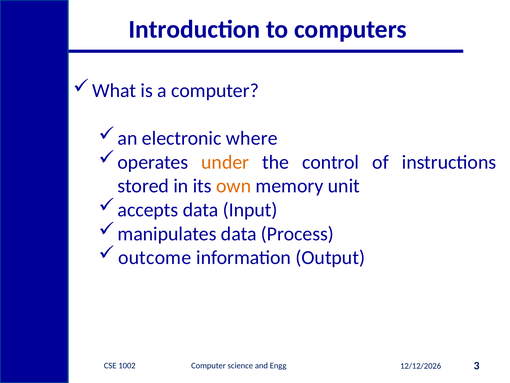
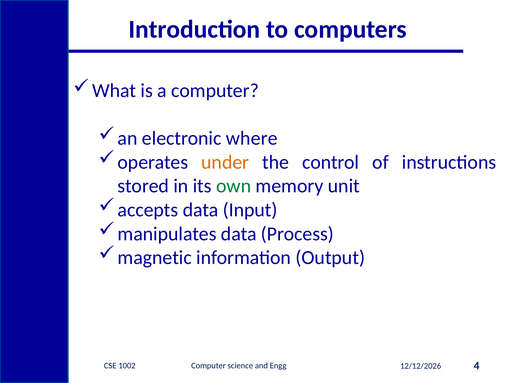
own colour: orange -> green
outcome: outcome -> magnetic
3: 3 -> 4
